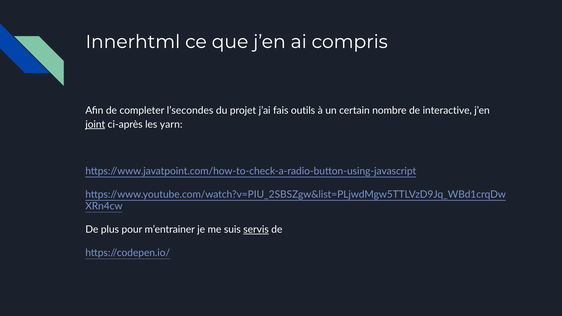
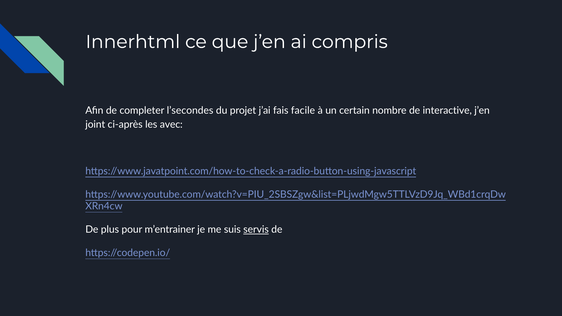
outils: outils -> facile
joint underline: present -> none
yarn: yarn -> avec
